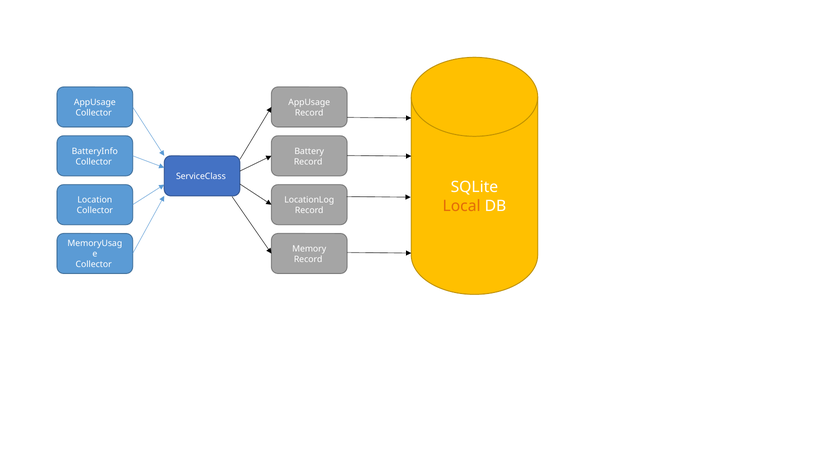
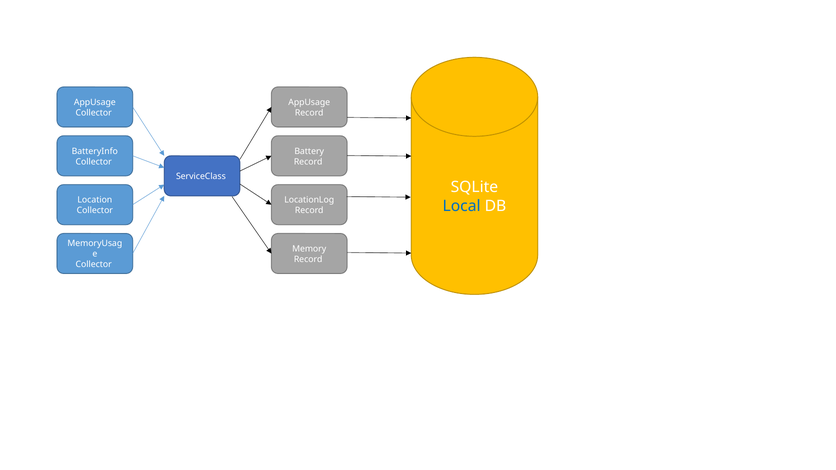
Local colour: orange -> blue
